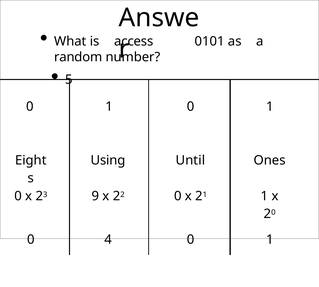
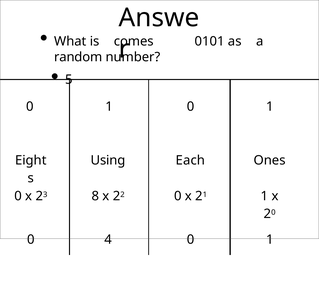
access: access -> comes
Until: Until -> Each
9: 9 -> 8
